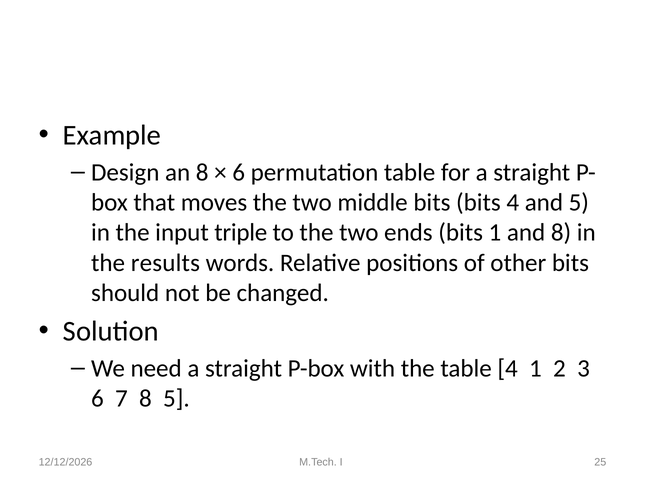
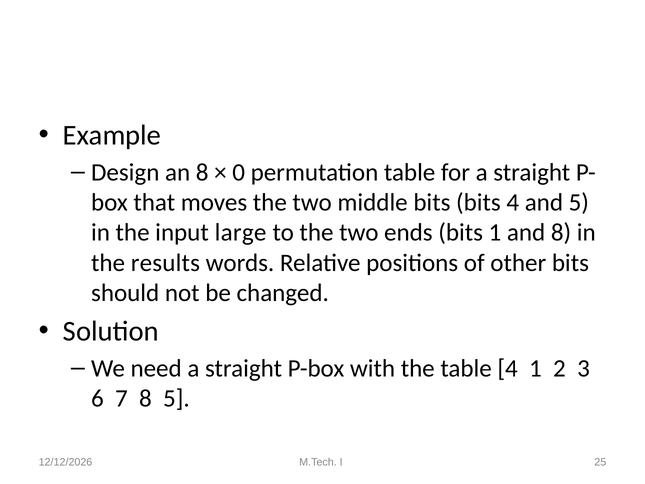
6 at (239, 172): 6 -> 0
triple: triple -> large
